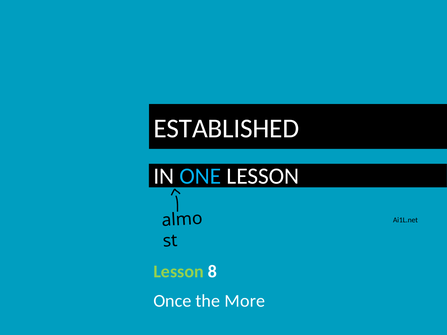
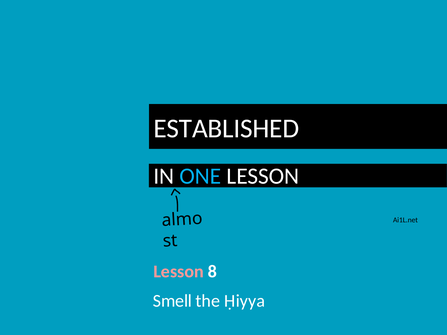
Lesson at (179, 272) colour: light green -> pink
Once: Once -> Smell
More: More -> Ḥiyya
